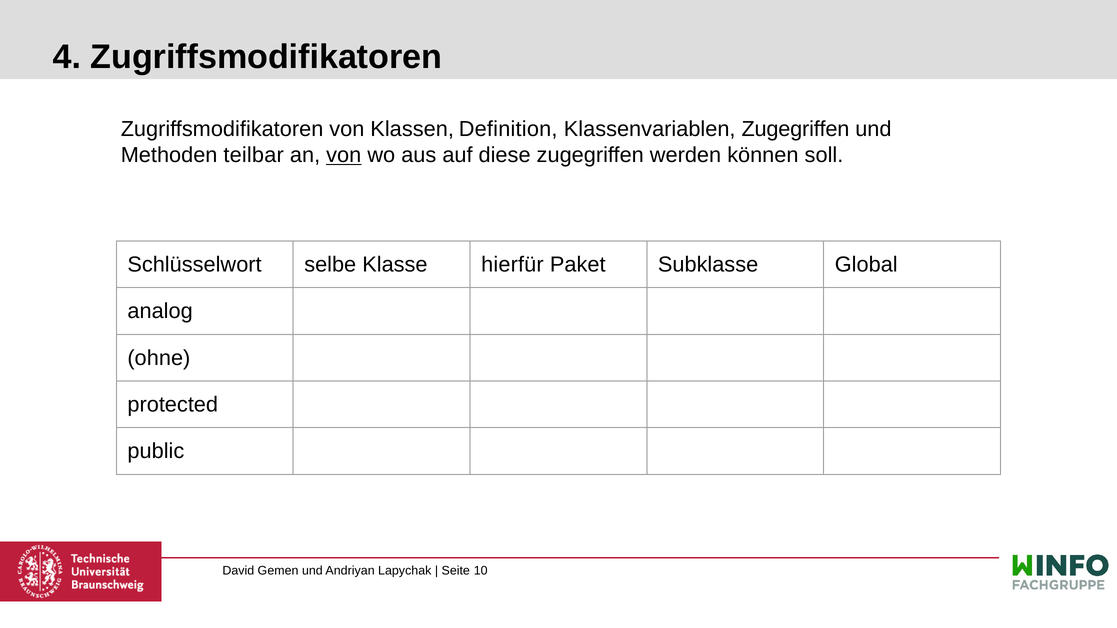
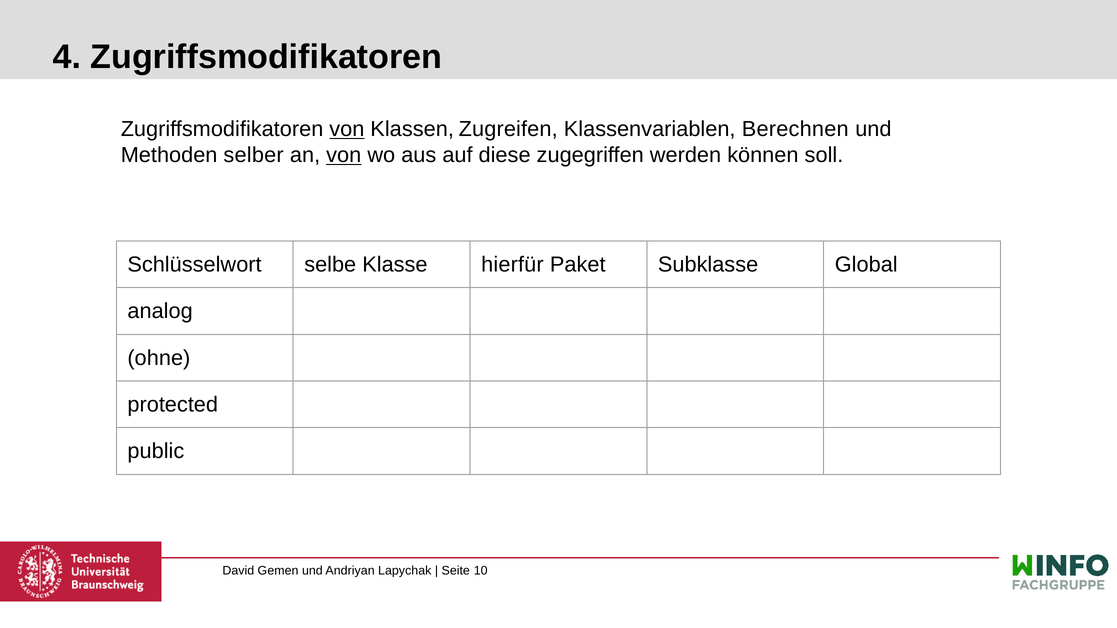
von at (347, 129) underline: none -> present
Definition: Definition -> Zugreifen
Klassenvariablen Zugegriffen: Zugegriffen -> Berechnen
teilbar: teilbar -> selber
